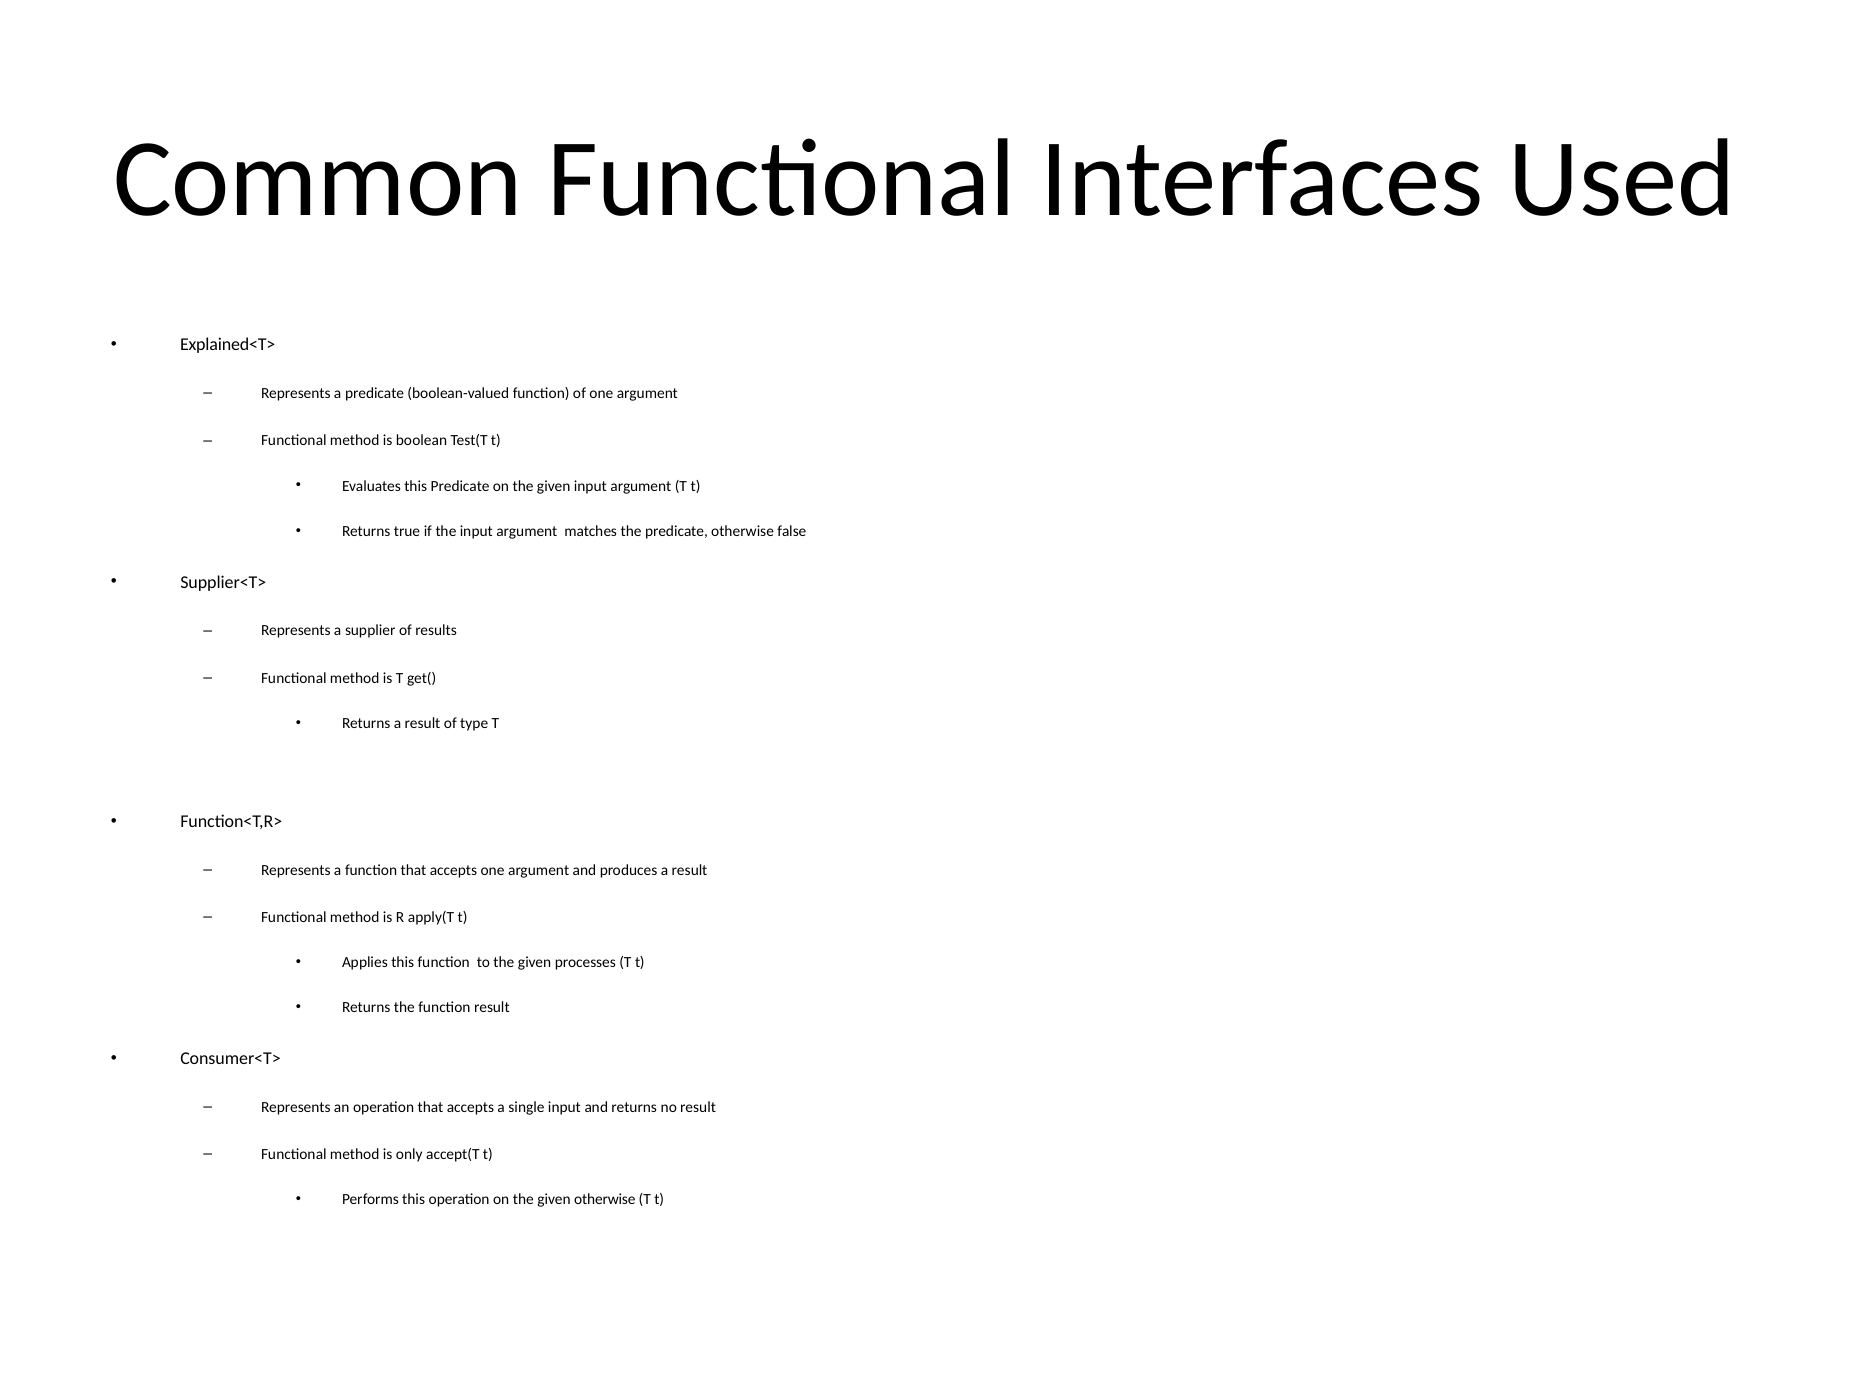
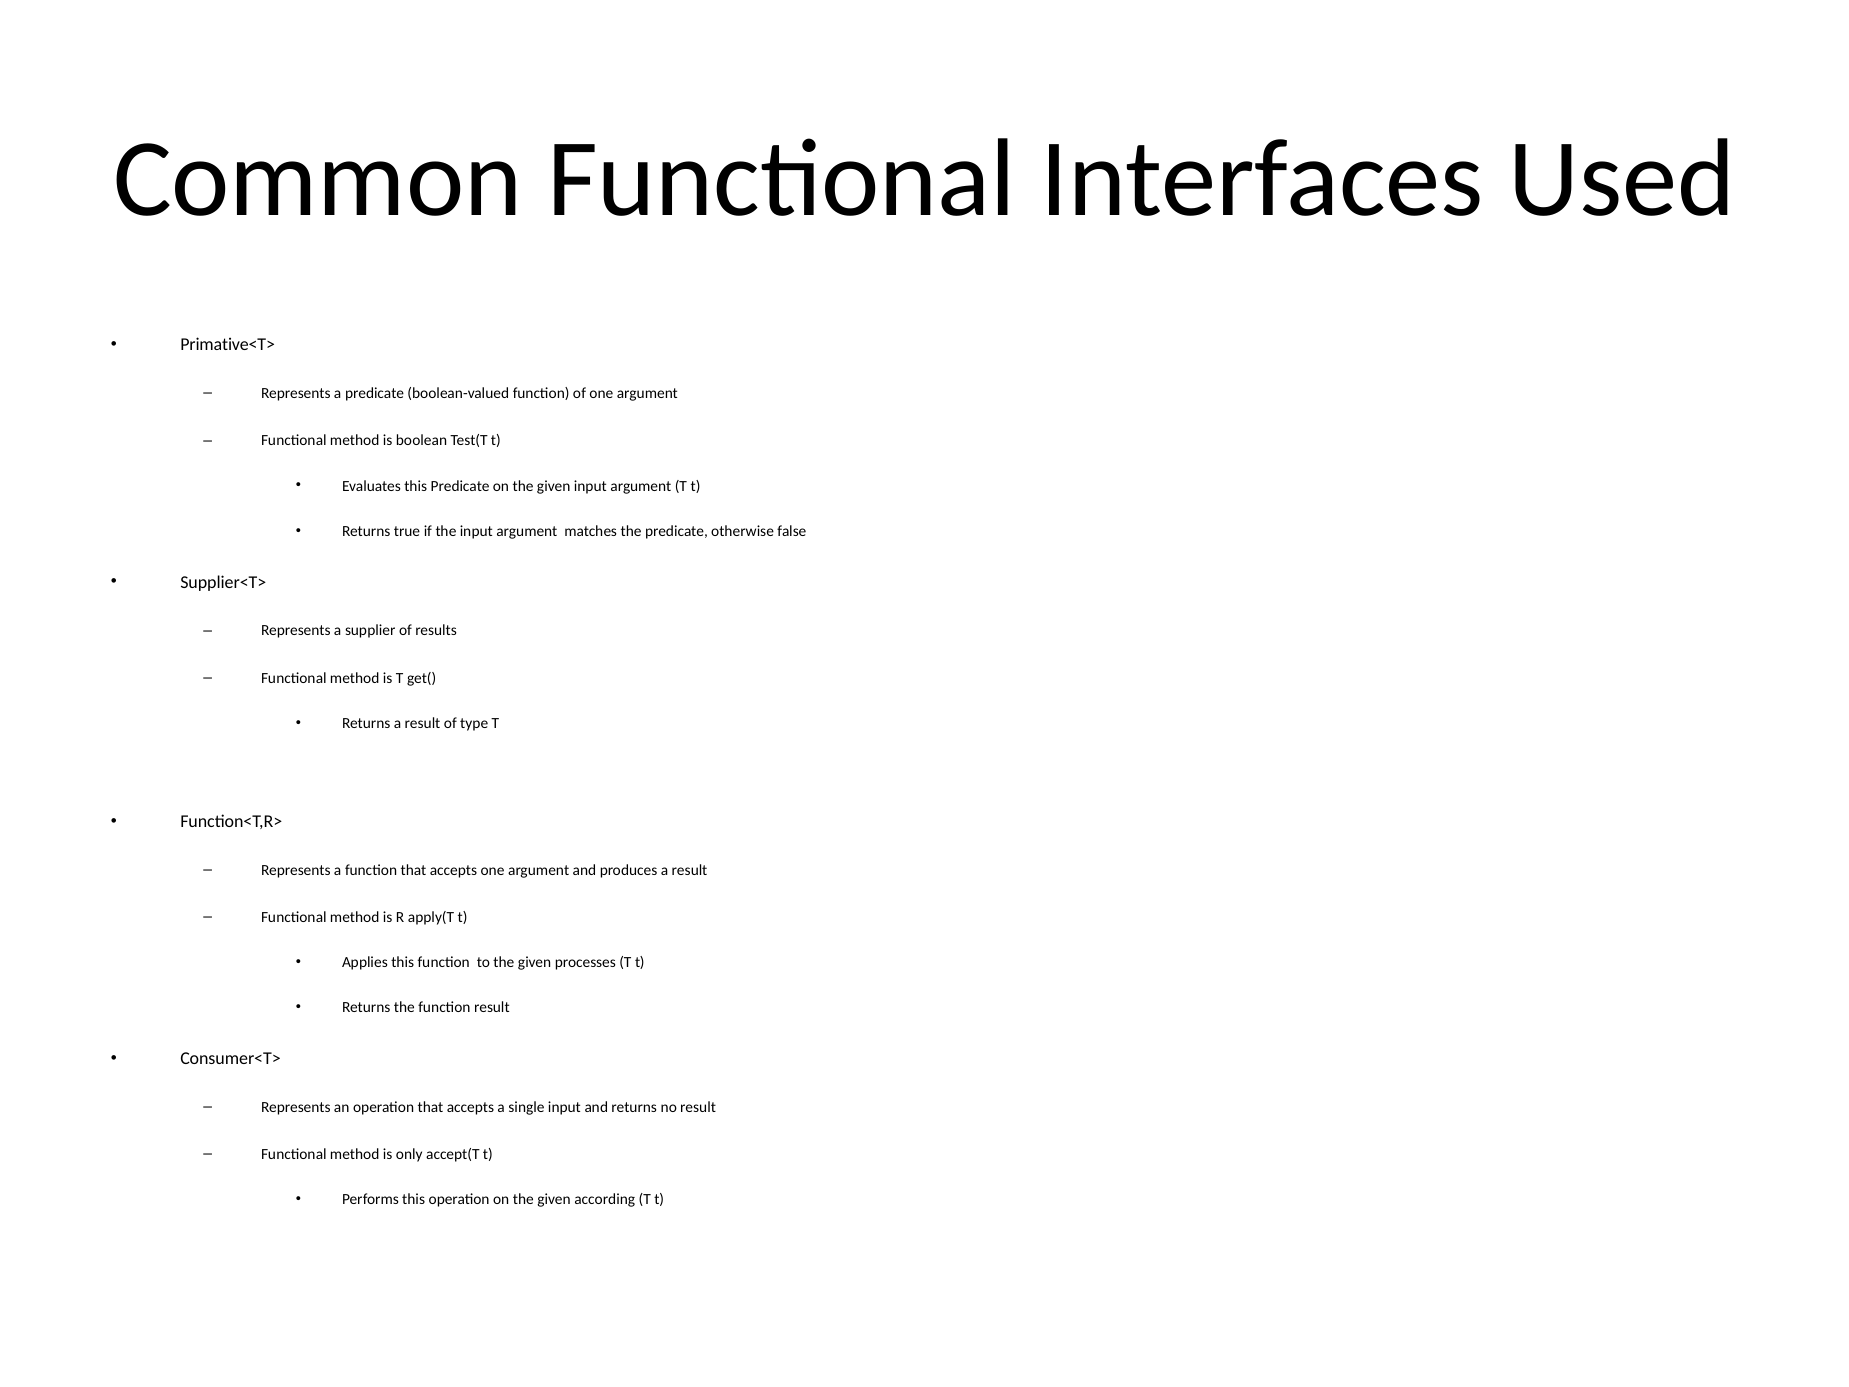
Explained<T>: Explained<T> -> Primative<T>
given otherwise: otherwise -> according
